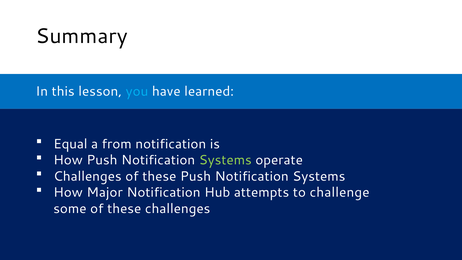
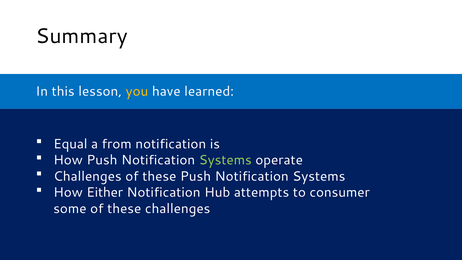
you colour: light blue -> yellow
Major: Major -> Either
challenge: challenge -> consumer
